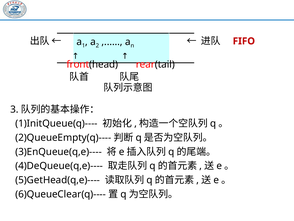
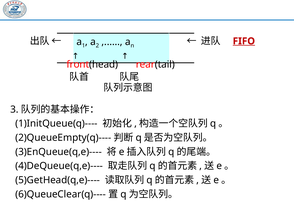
FIFO underline: none -> present
